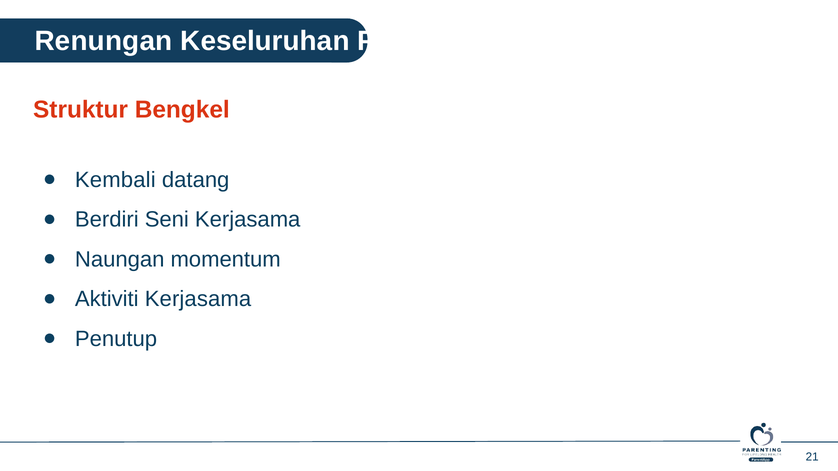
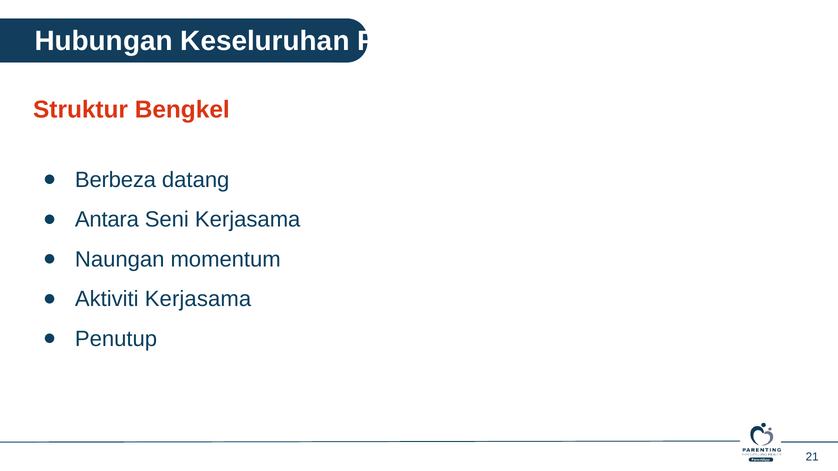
Renungan: Renungan -> Hubungan
Kembali: Kembali -> Berbeza
Berdiri: Berdiri -> Antara
